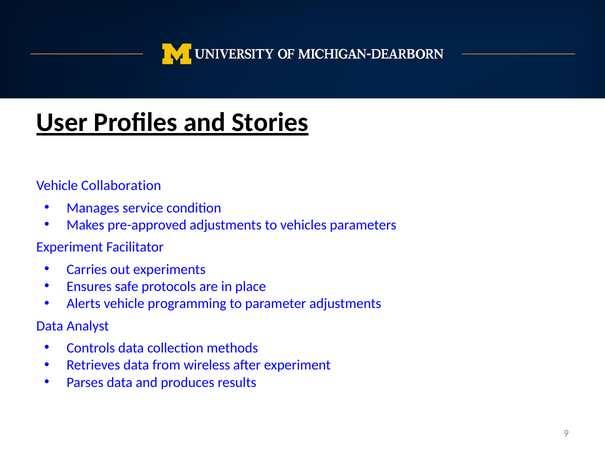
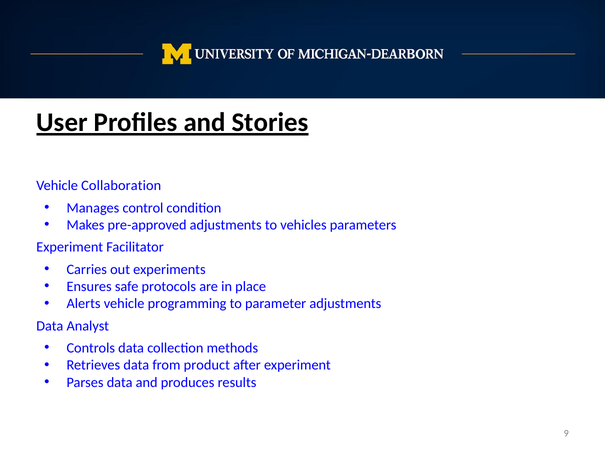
service: service -> control
wireless: wireless -> product
